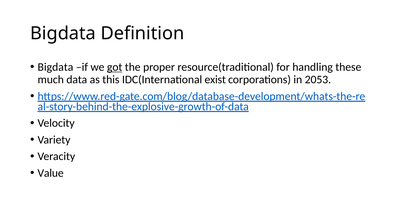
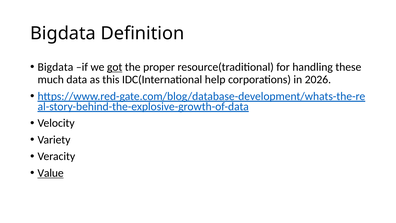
exist: exist -> help
2053: 2053 -> 2026
Value underline: none -> present
